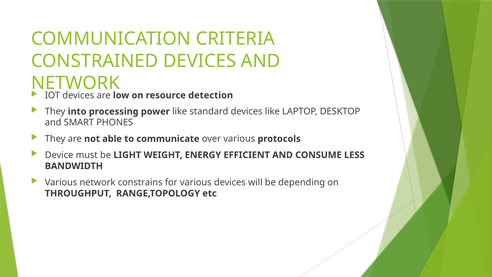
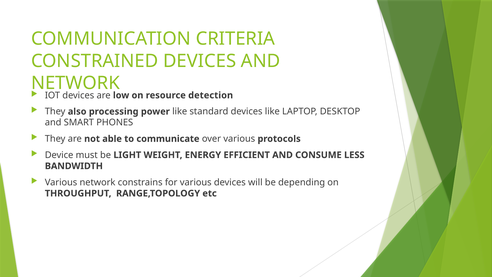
into: into -> also
